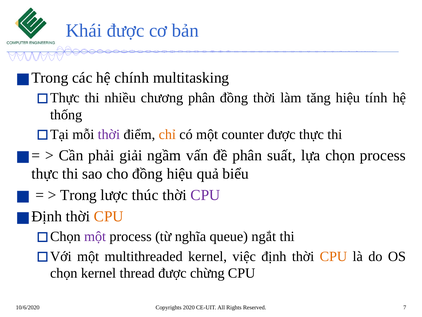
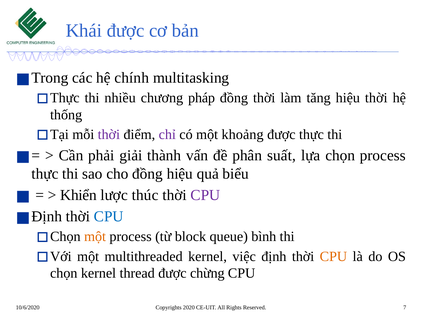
chương phân: phân -> pháp
hiệu tính: tính -> thời
chỉ colour: orange -> purple
counter: counter -> khoảng
ngầm: ngầm -> thành
Trong: Trong -> Khiển
CPU at (109, 216) colour: orange -> blue
một at (95, 236) colour: purple -> orange
nghĩa: nghĩa -> block
ngắt: ngắt -> bình
